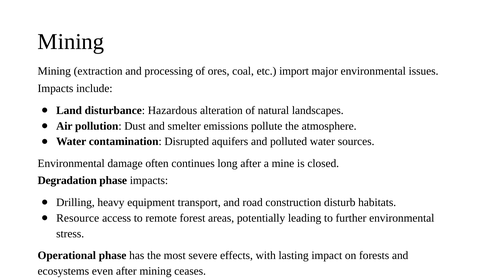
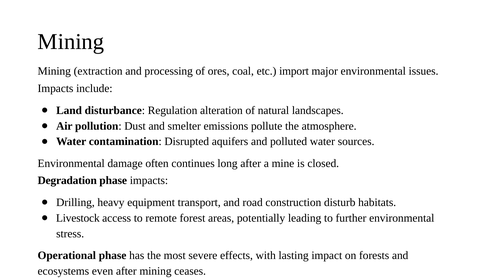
Hazardous: Hazardous -> Regulation
Resource: Resource -> Livestock
